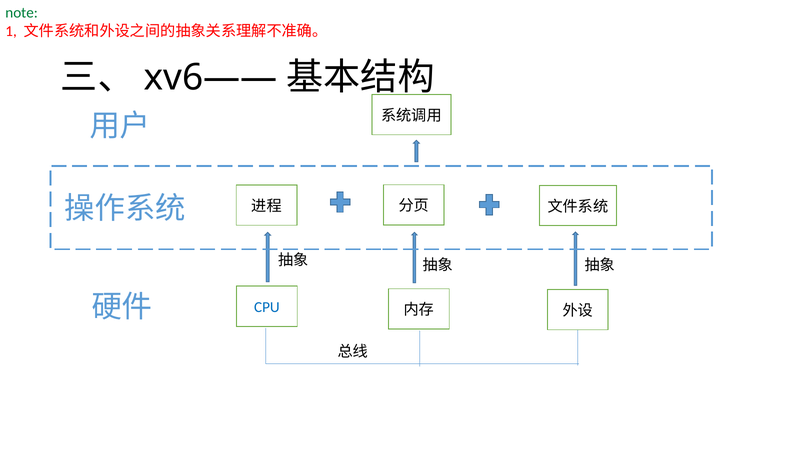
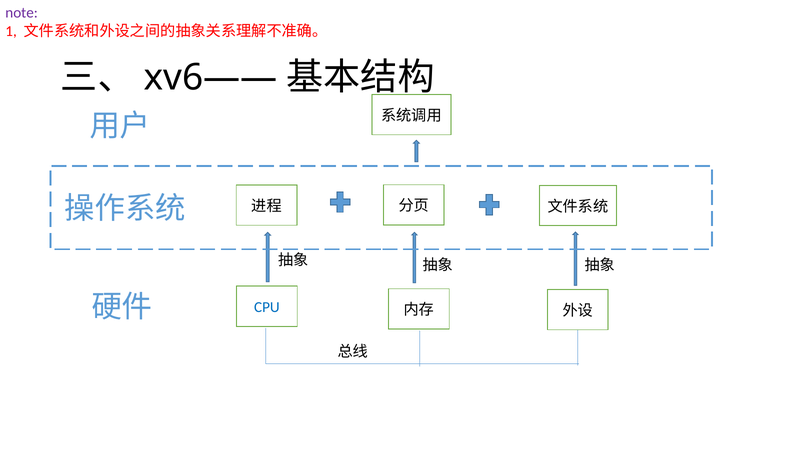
note colour: green -> purple
